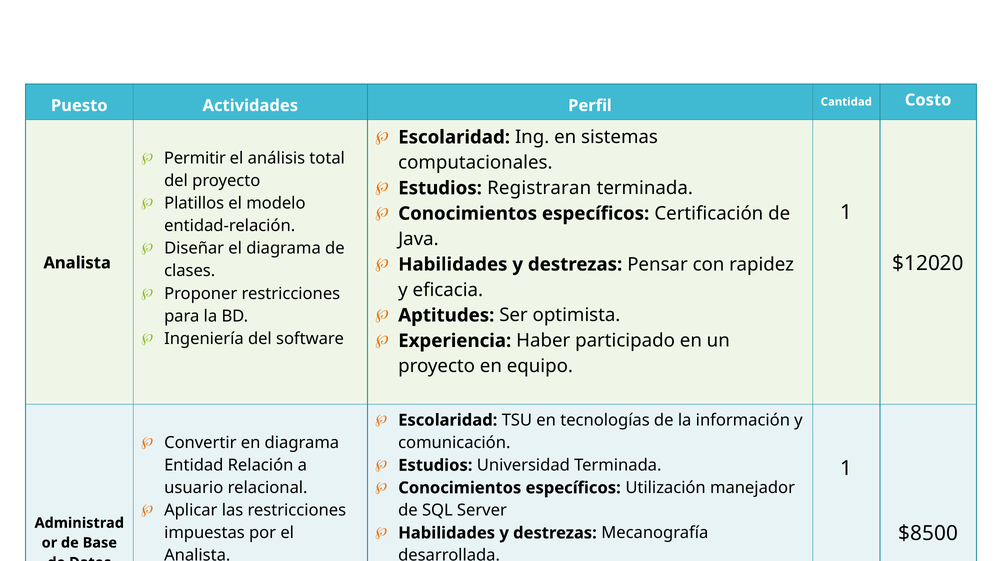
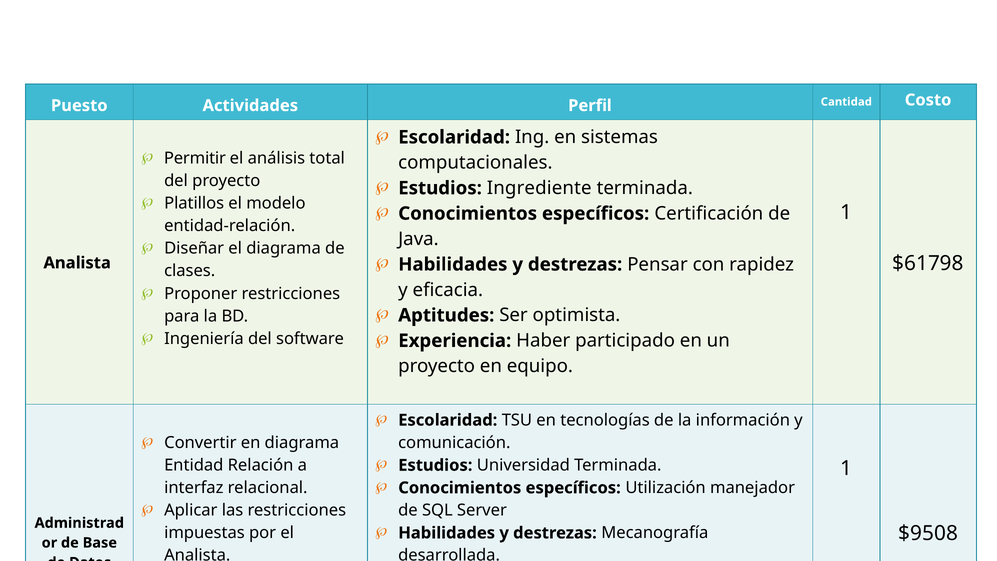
Registraran: Registraran -> Ingrediente
$12020: $12020 -> $61798
usuario: usuario -> interfaz
$8500: $8500 -> $9508
